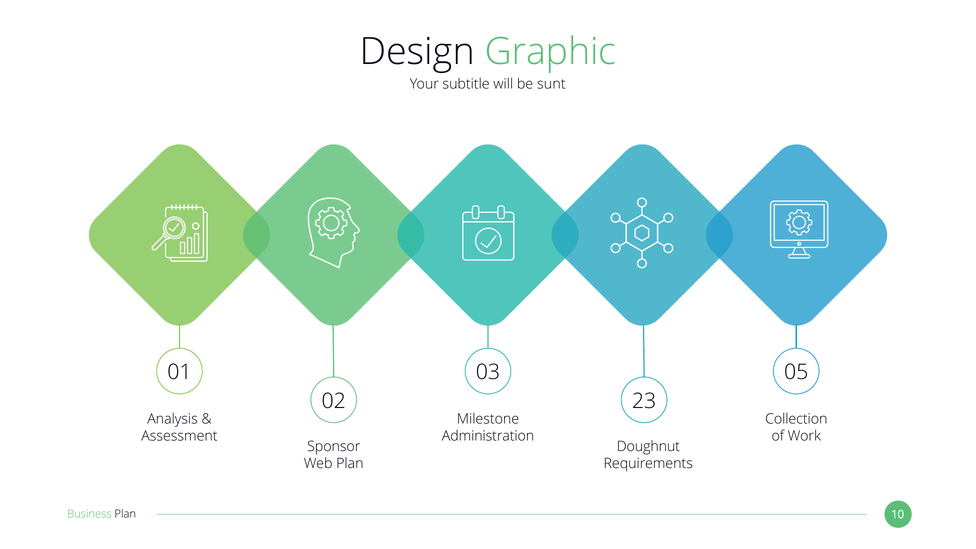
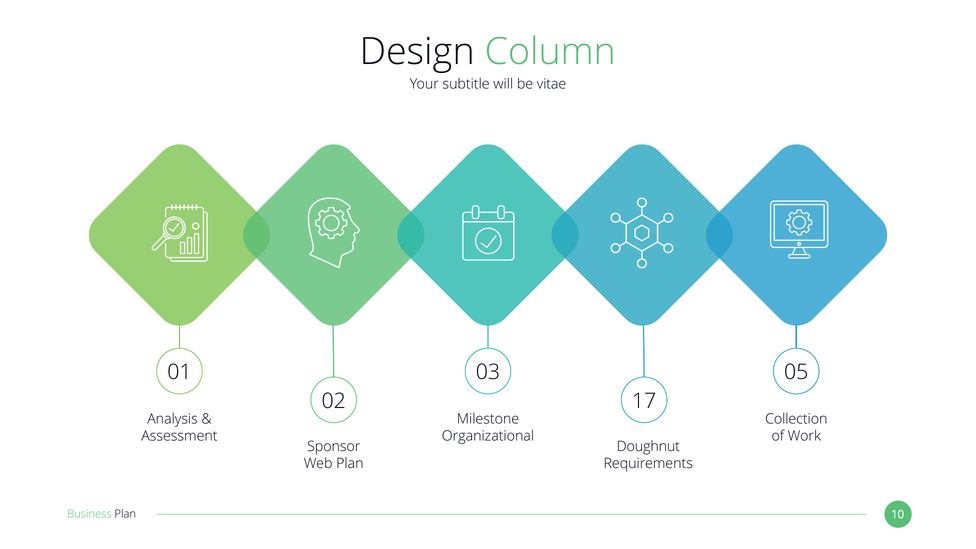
Graphic: Graphic -> Column
sunt: sunt -> vitae
23: 23 -> 17
Administration: Administration -> Organizational
